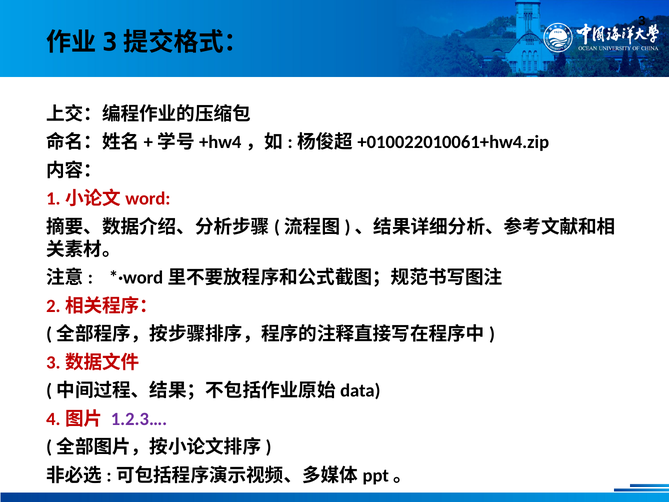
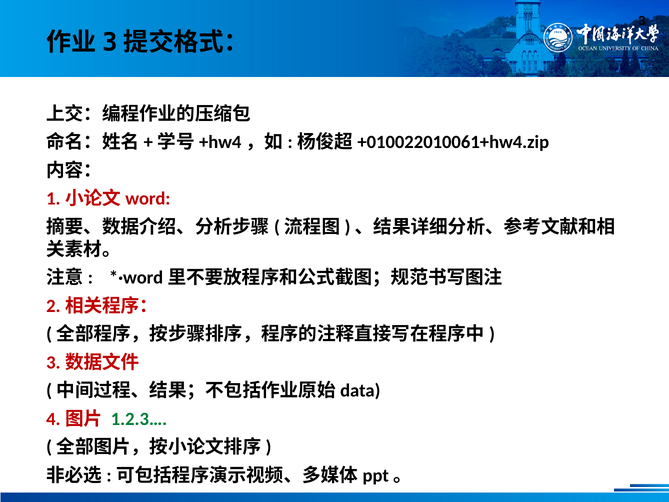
1.2.3… colour: purple -> green
